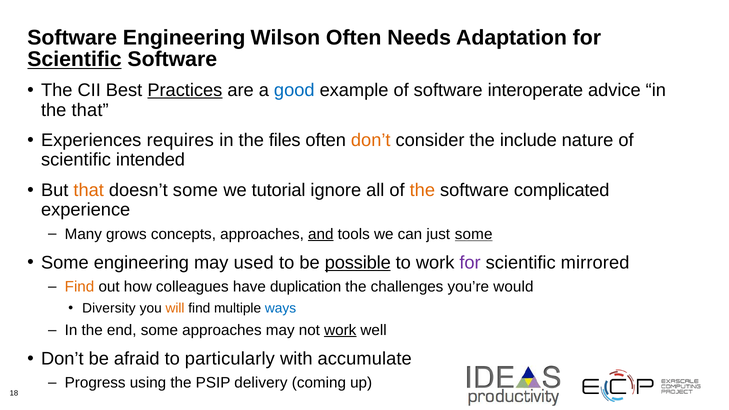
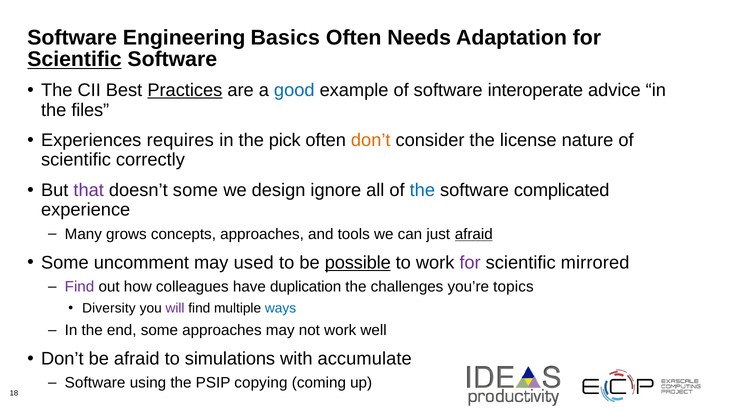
Wilson: Wilson -> Basics
the that: that -> files
files: files -> pick
include: include -> license
intended: intended -> correctly
that at (89, 190) colour: orange -> purple
tutorial: tutorial -> design
the at (422, 190) colour: orange -> blue
and underline: present -> none
just some: some -> afraid
Some engineering: engineering -> uncomment
Find at (80, 287) colour: orange -> purple
would: would -> topics
will colour: orange -> purple
work at (340, 330) underline: present -> none
particularly: particularly -> simulations
Progress at (95, 383): Progress -> Software
delivery: delivery -> copying
